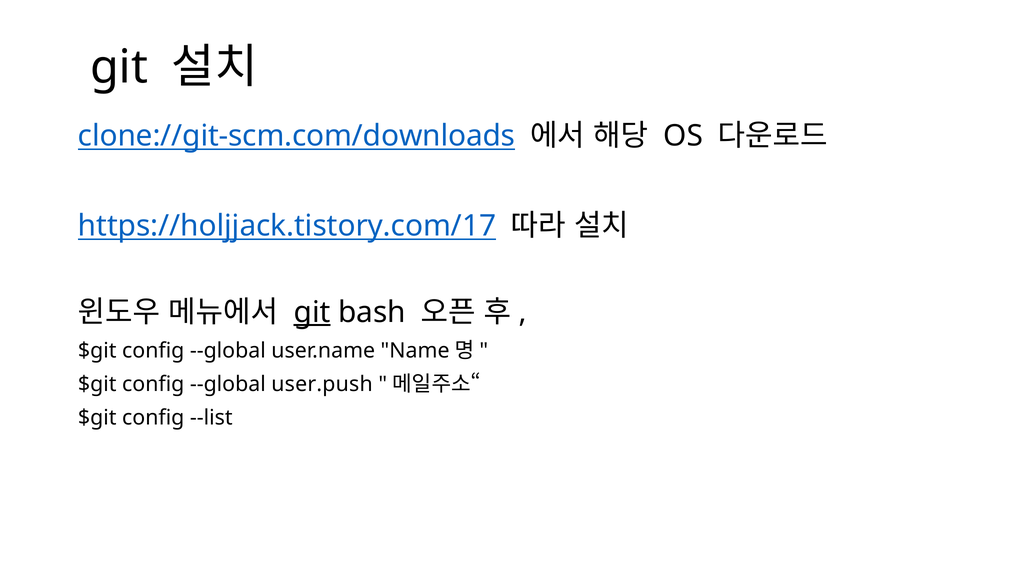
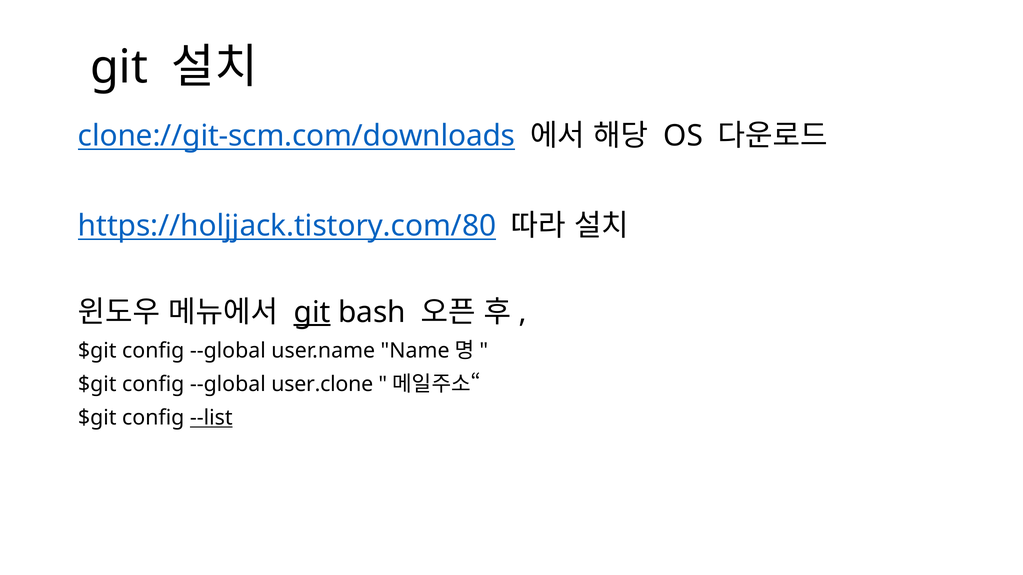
https://holjjack.tistory.com/17: https://holjjack.tistory.com/17 -> https://holjjack.tistory.com/80
user.push: user.push -> user.clone
--list underline: none -> present
